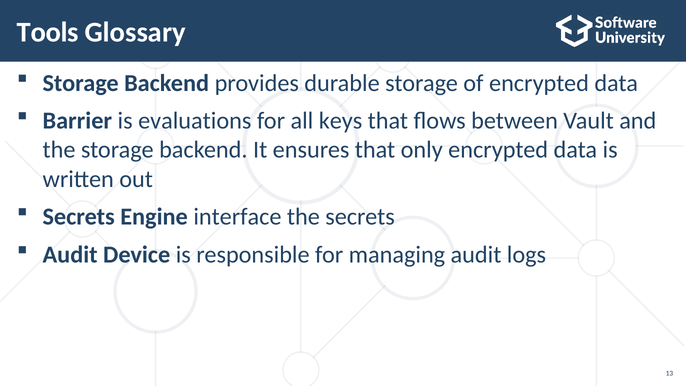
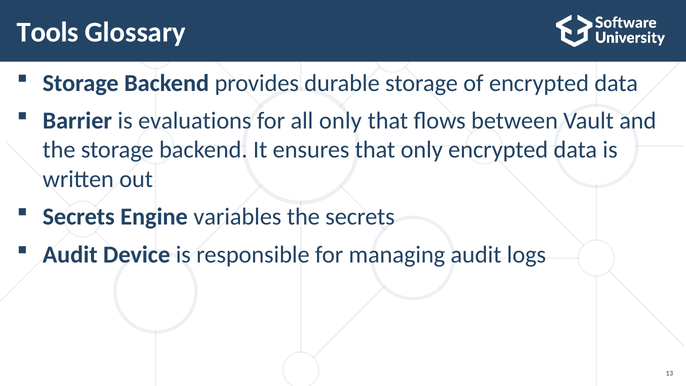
all keys: keys -> only
interface: interface -> variables
